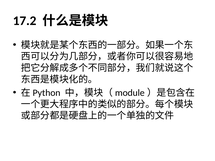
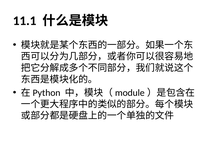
17.2: 17.2 -> 11.1
